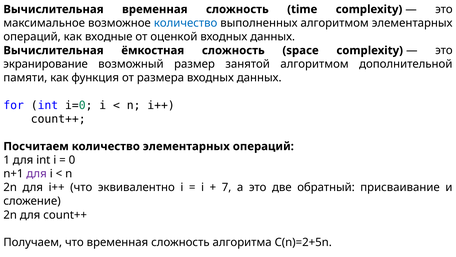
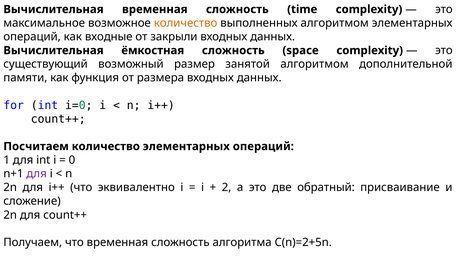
количество at (186, 23) colour: blue -> orange
оценкой: оценкой -> закрыли
экранирование: экранирование -> существующий
7: 7 -> 2
